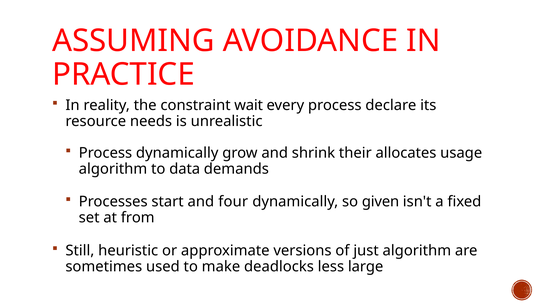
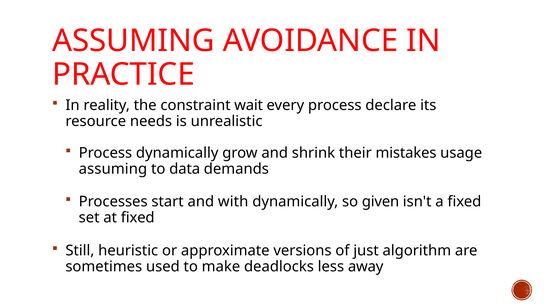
allocates: allocates -> mistakes
algorithm at (113, 169): algorithm -> assuming
four: four -> with
at from: from -> fixed
large: large -> away
